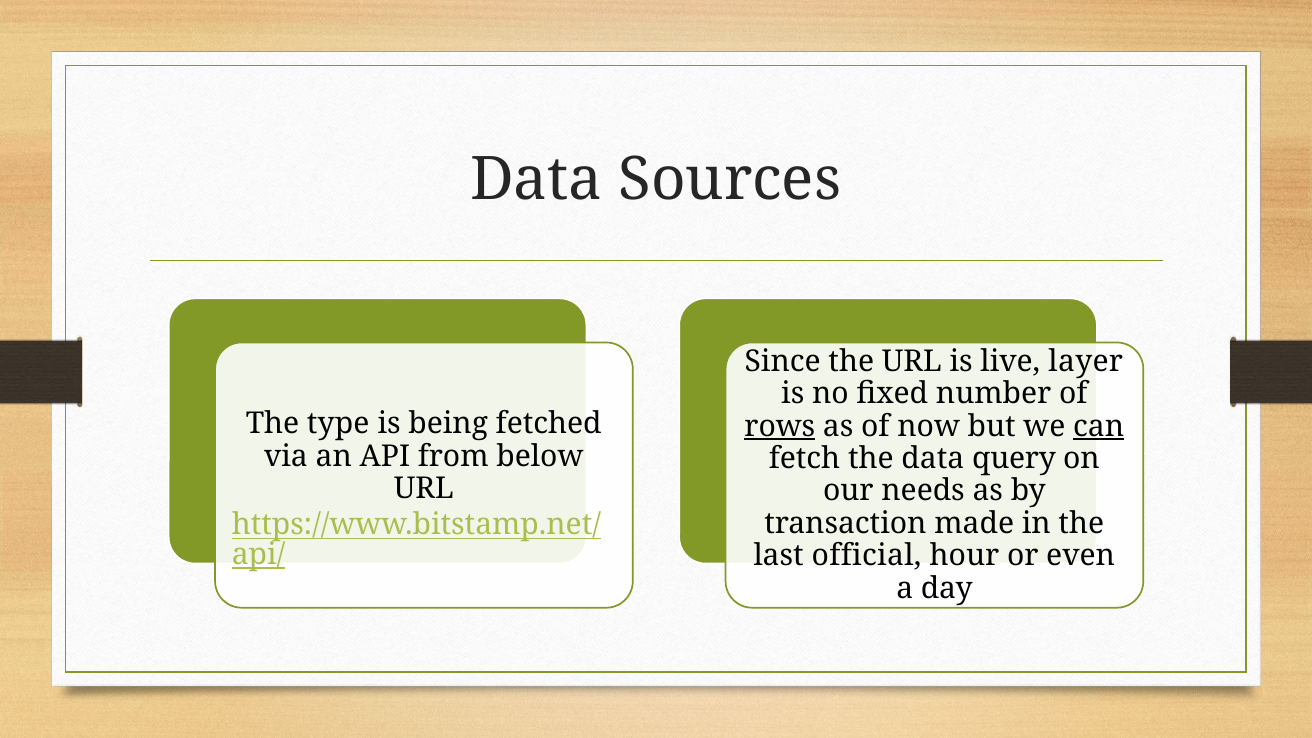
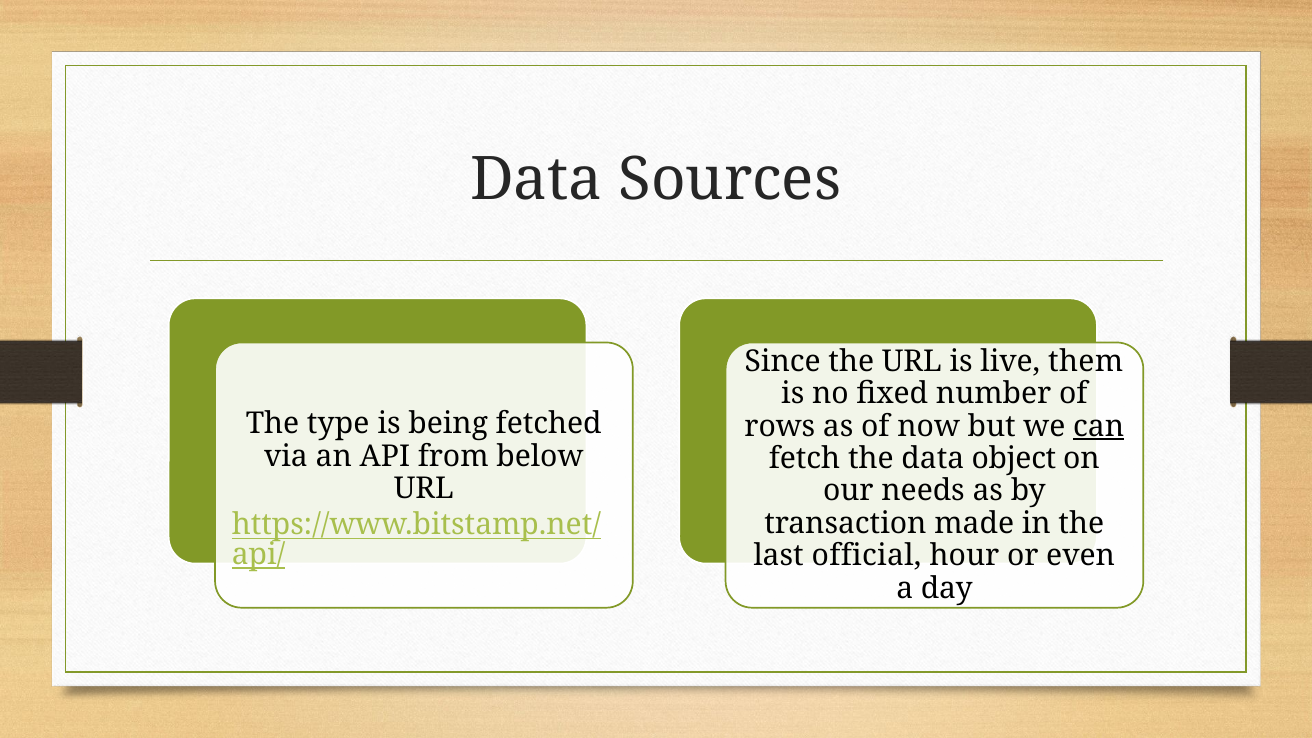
layer: layer -> them
rows underline: present -> none
query: query -> object
